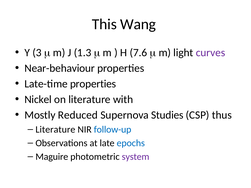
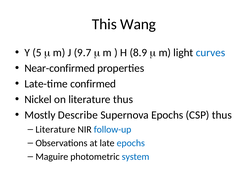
3: 3 -> 5
1.3: 1.3 -> 9.7
7.6: 7.6 -> 8.9
curves colour: purple -> blue
Near-behaviour: Near-behaviour -> Near-confirmed
Late-time properties: properties -> confirmed
literature with: with -> thus
Reduced: Reduced -> Describe
Supernova Studies: Studies -> Epochs
system colour: purple -> blue
